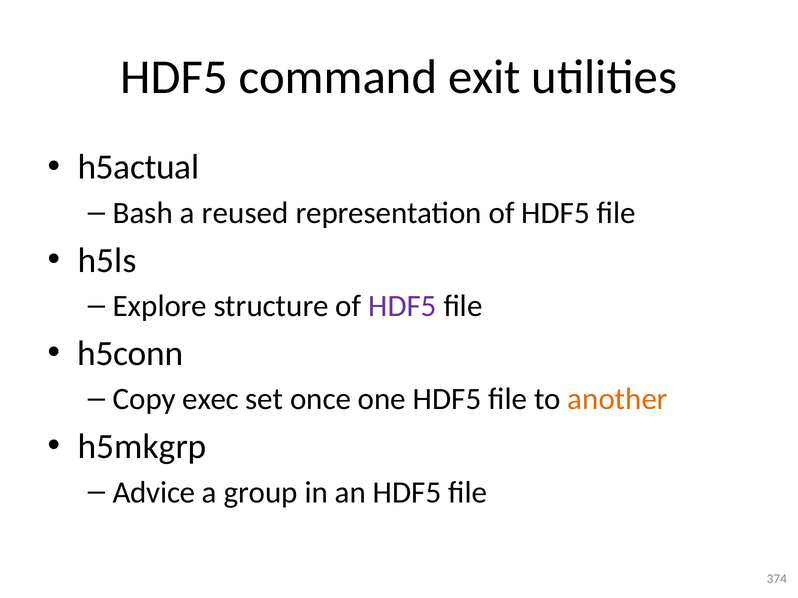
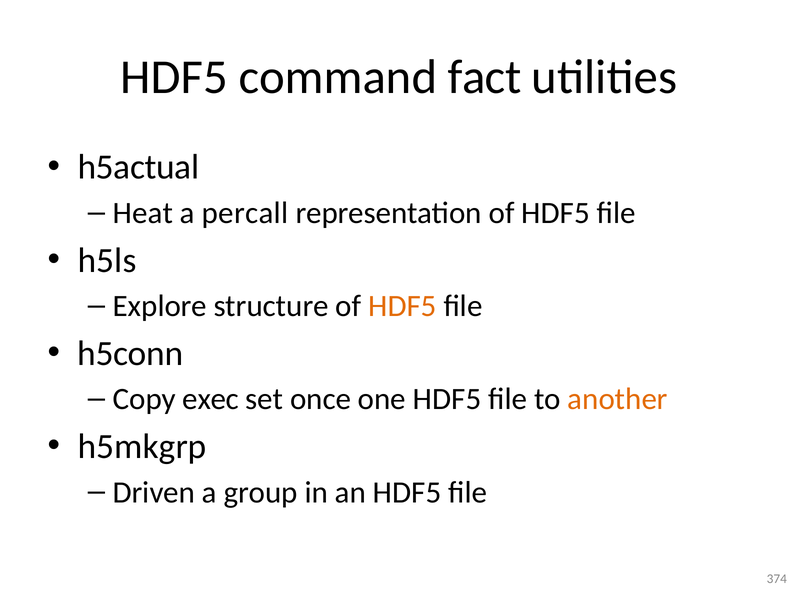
exit: exit -> fact
Bash: Bash -> Heat
reused: reused -> percall
HDF5 at (402, 306) colour: purple -> orange
Advice: Advice -> Driven
